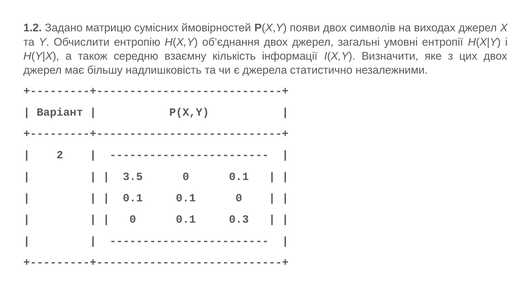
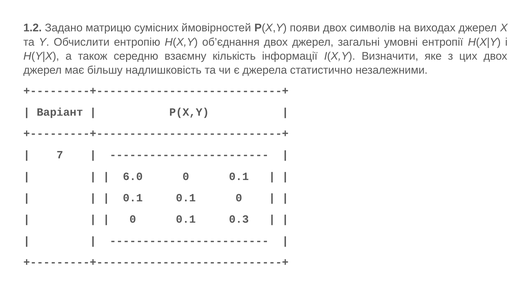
2: 2 -> 7
3.5: 3.5 -> 6.0
